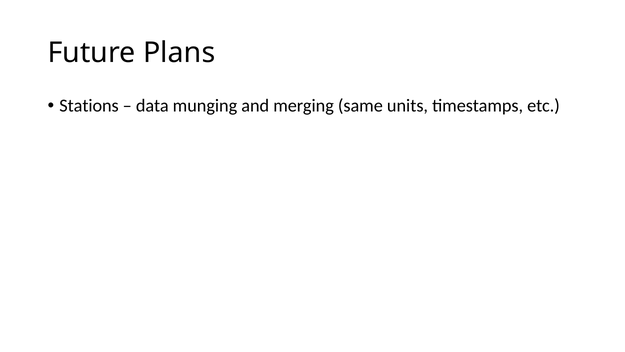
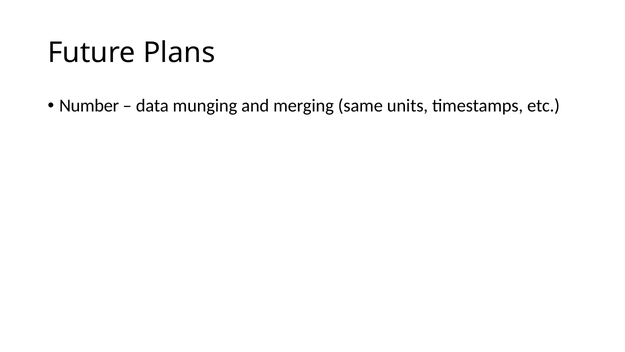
Stations: Stations -> Number
